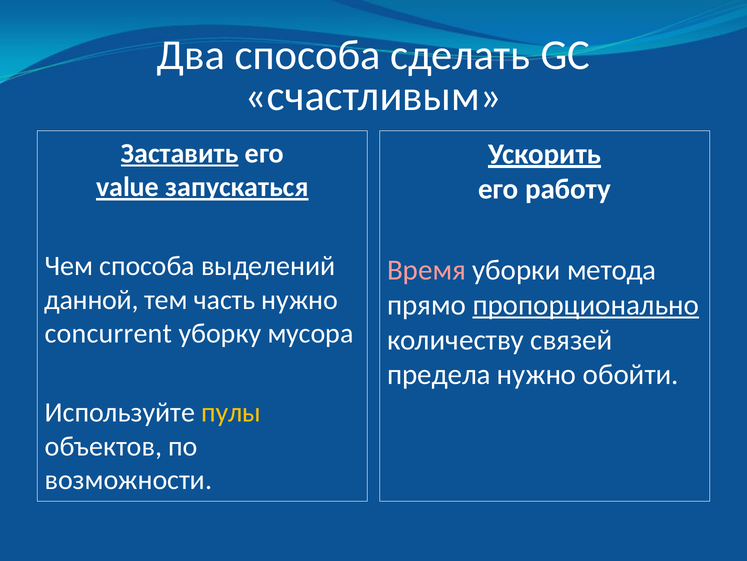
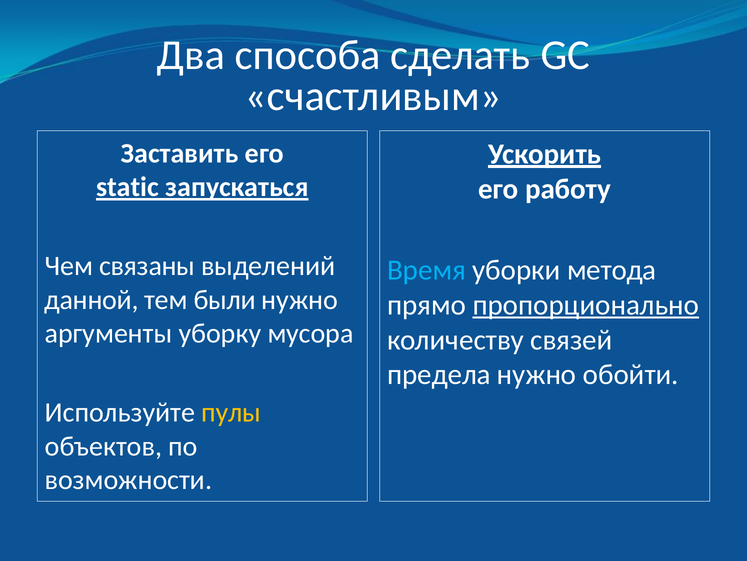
Заставить underline: present -> none
value: value -> static
Чем способа: способа -> связаны
Время colour: pink -> light blue
часть: часть -> были
concurrent: concurrent -> аргументы
